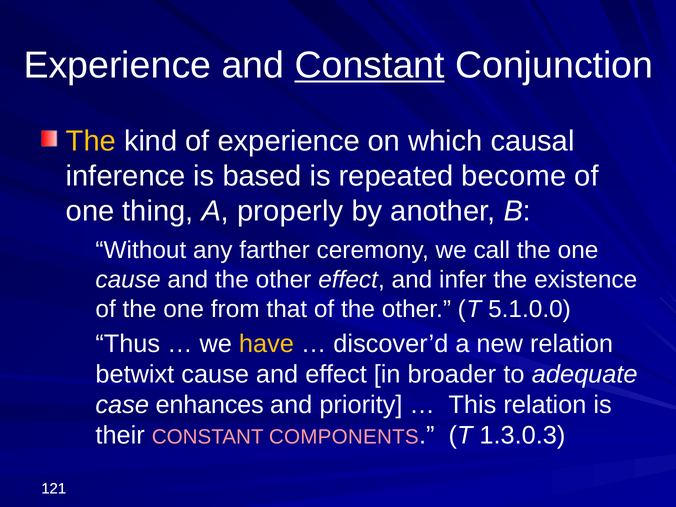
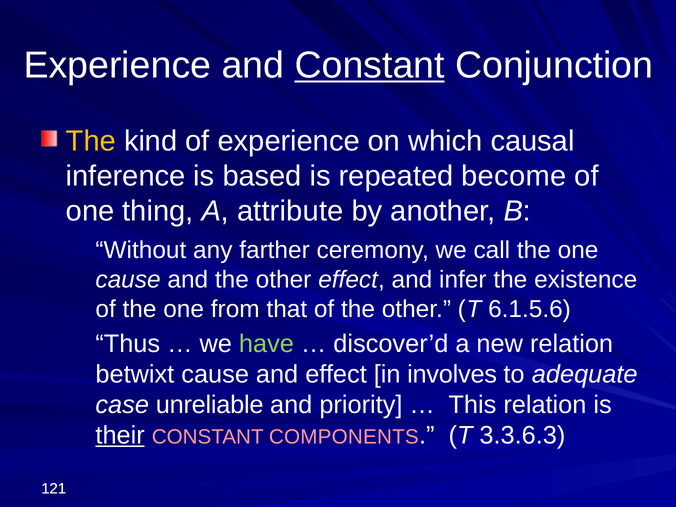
properly: properly -> attribute
5.1.0.0: 5.1.0.0 -> 6.1.5.6
have colour: yellow -> light green
broader: broader -> involves
enhances: enhances -> unreliable
their underline: none -> present
1.3.0.3: 1.3.0.3 -> 3.3.6.3
